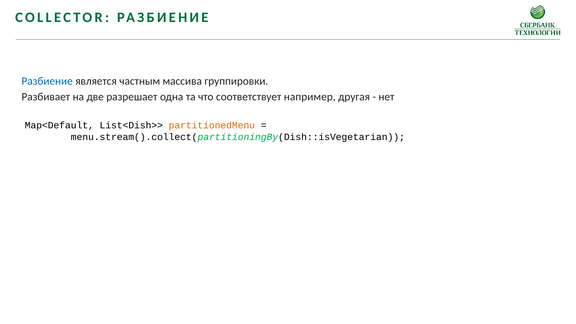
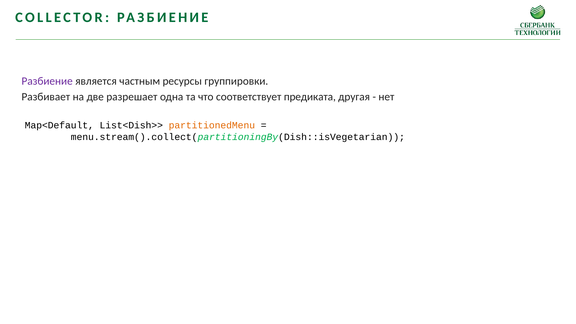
Разбиение at (47, 81) colour: blue -> purple
массива: массива -> ресурсы
например: например -> предиката
